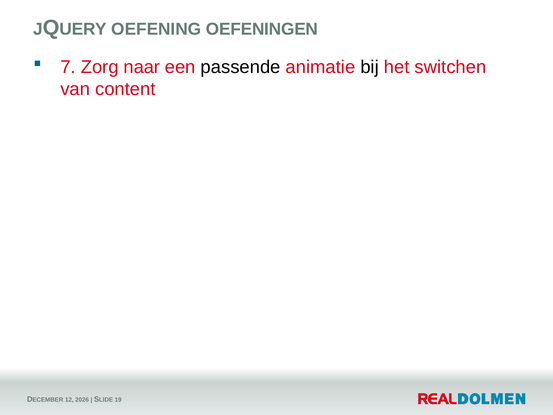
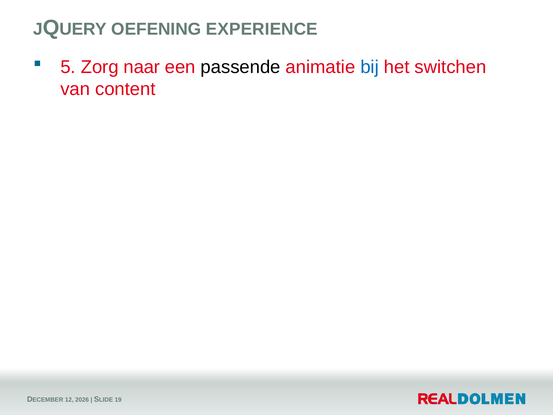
OEFENINGEN: OEFENINGEN -> EXPERIENCE
7: 7 -> 5
bij colour: black -> blue
